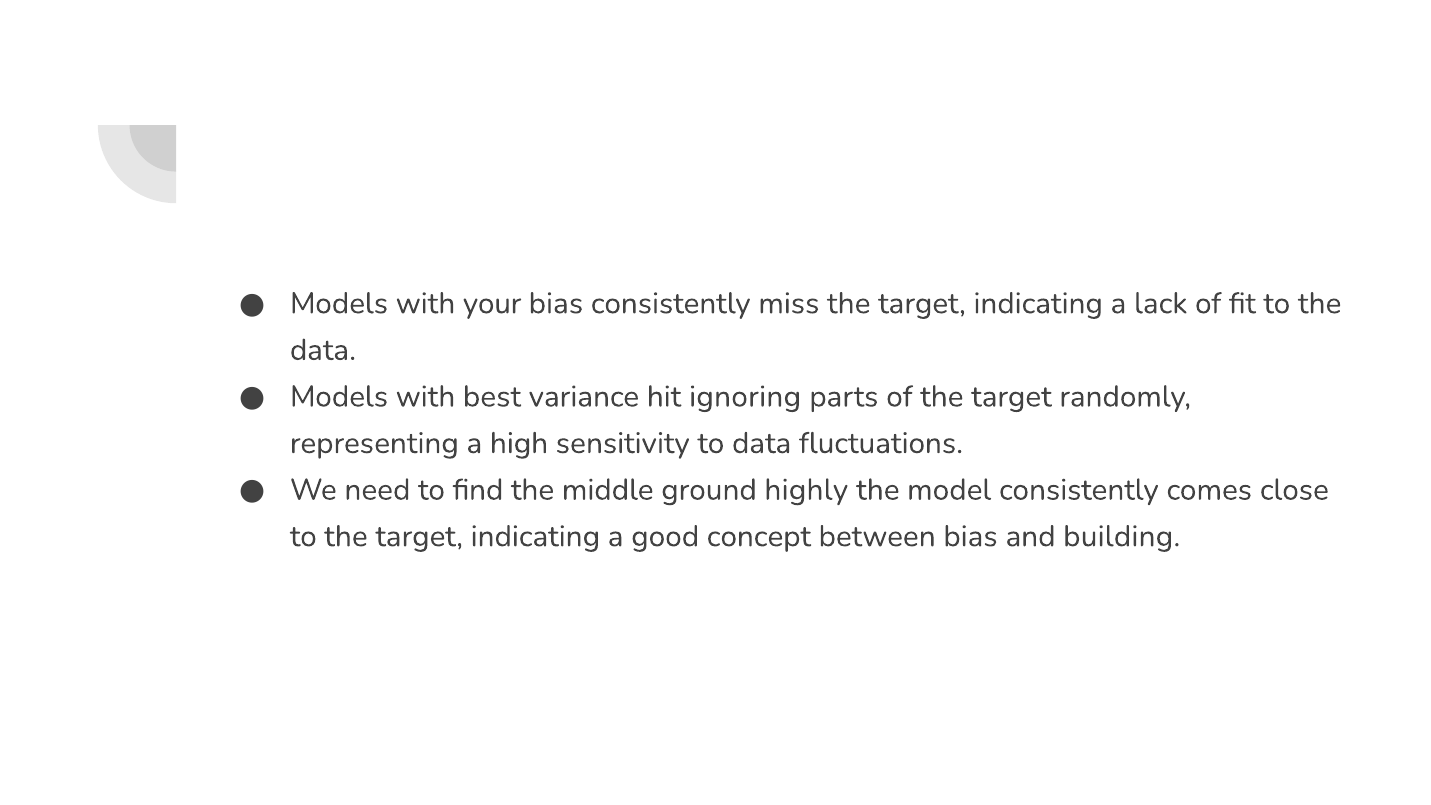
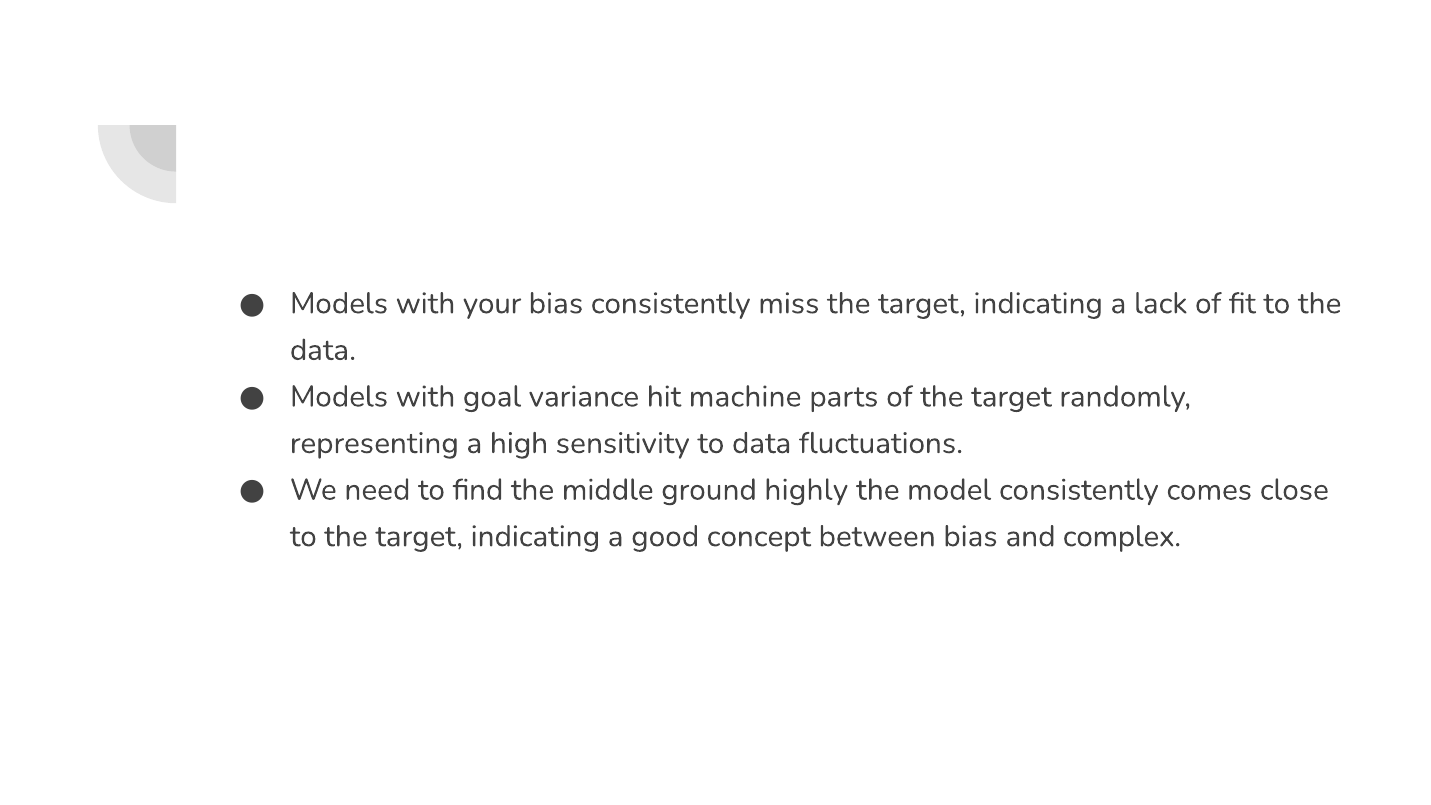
best: best -> goal
ignoring: ignoring -> machine
building: building -> complex
